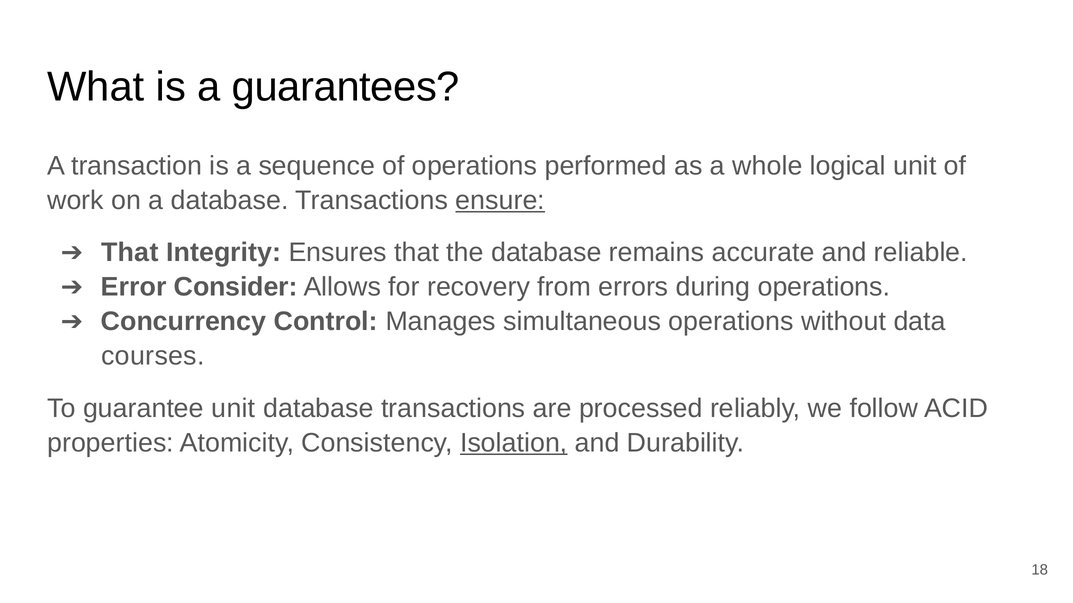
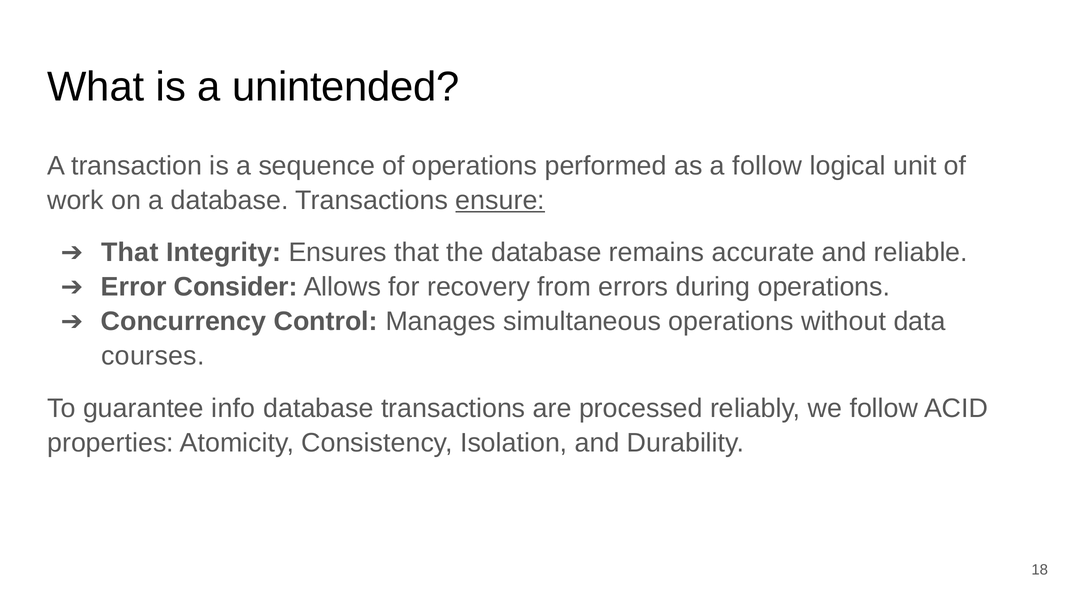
guarantees: guarantees -> unintended
a whole: whole -> follow
guarantee unit: unit -> info
Isolation underline: present -> none
